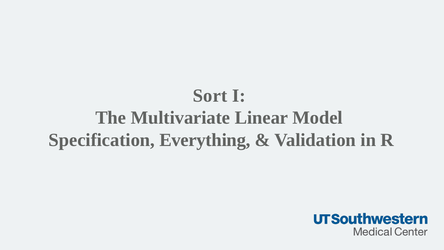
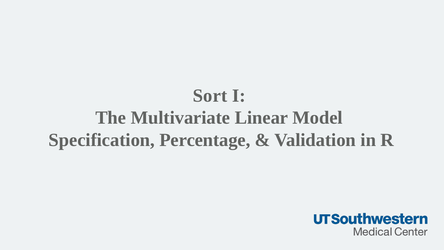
Everything: Everything -> Percentage
